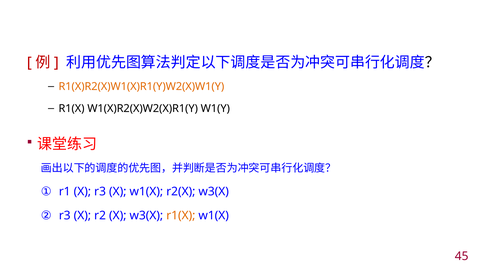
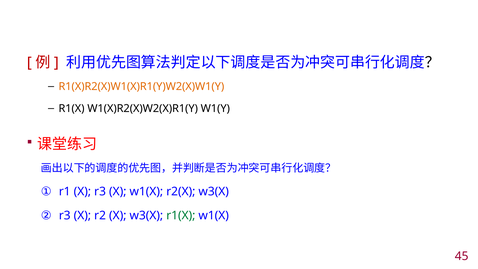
r1(X at (181, 215) colour: orange -> green
